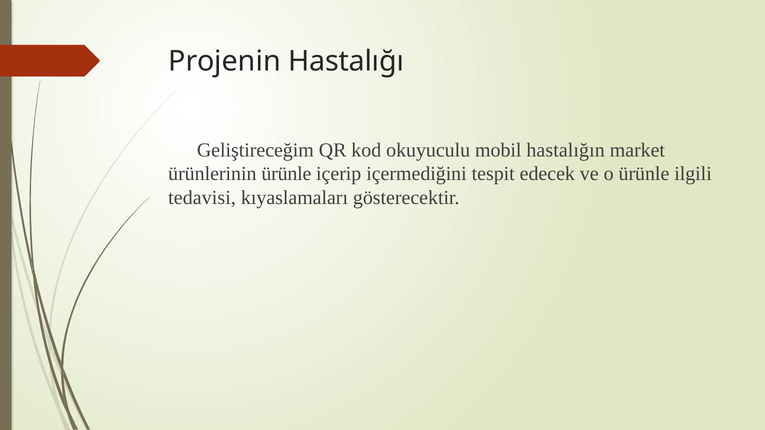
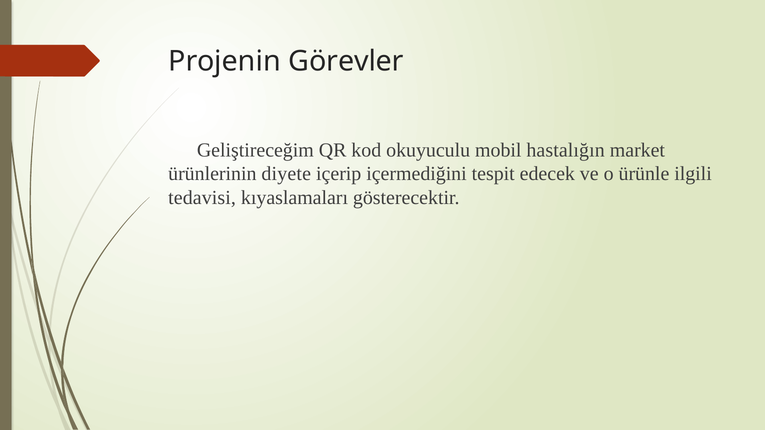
Hastalığı: Hastalığı -> Görevler
ürünlerinin ürünle: ürünle -> diyete
